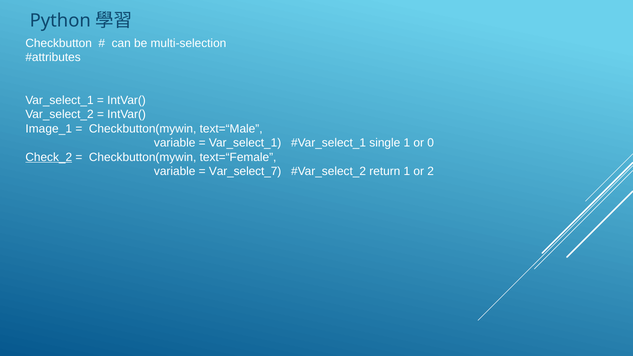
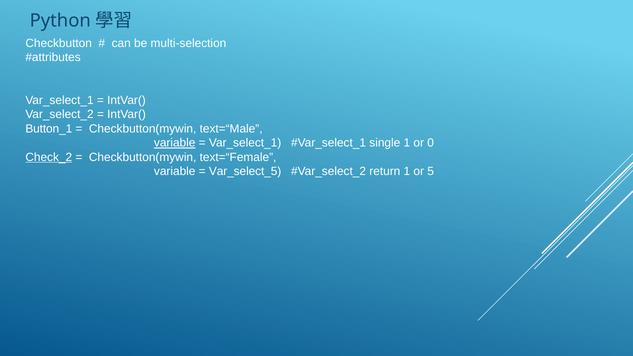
Image_1: Image_1 -> Button_1
variable at (175, 143) underline: none -> present
Var_select_7: Var_select_7 -> Var_select_5
2: 2 -> 5
